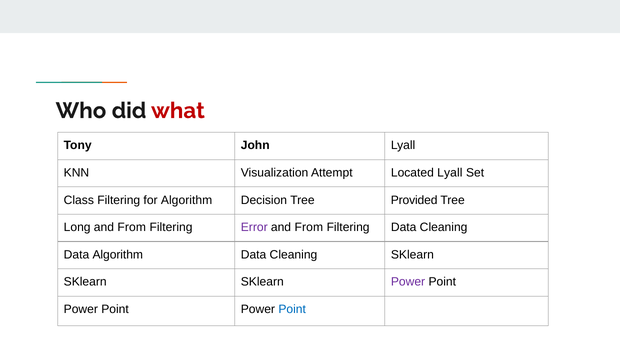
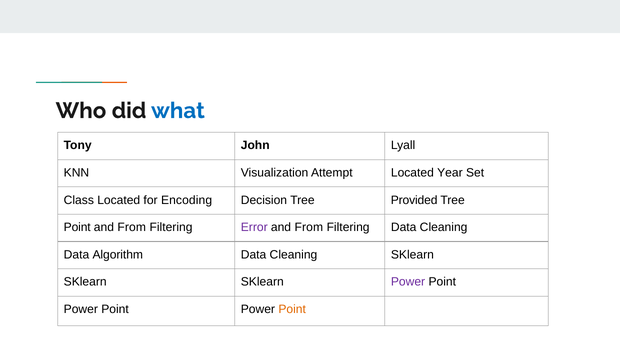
what colour: red -> blue
Located Lyall: Lyall -> Year
Class Filtering: Filtering -> Located
for Algorithm: Algorithm -> Encoding
Long at (77, 227): Long -> Point
Point at (292, 309) colour: blue -> orange
